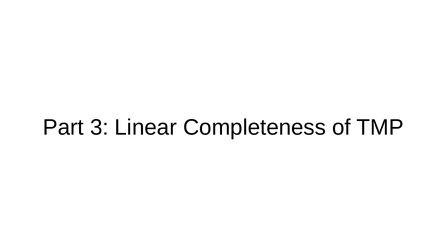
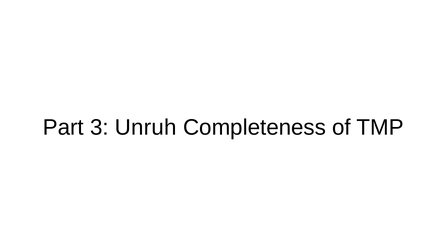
Linear: Linear -> Unruh
